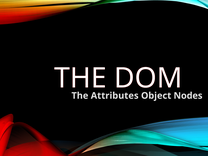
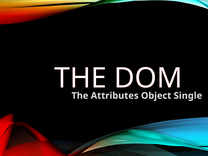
Nodes: Nodes -> Single
